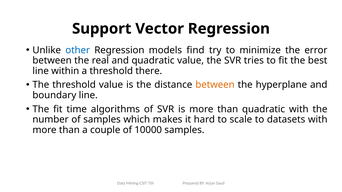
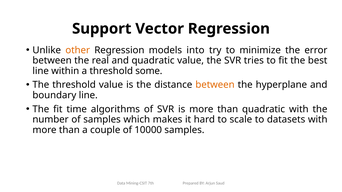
other colour: blue -> orange
find: find -> into
there: there -> some
